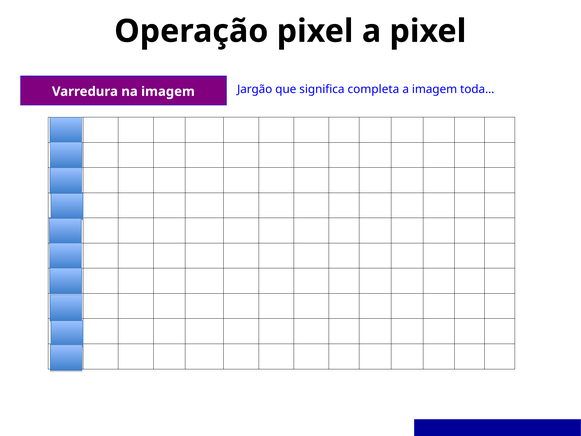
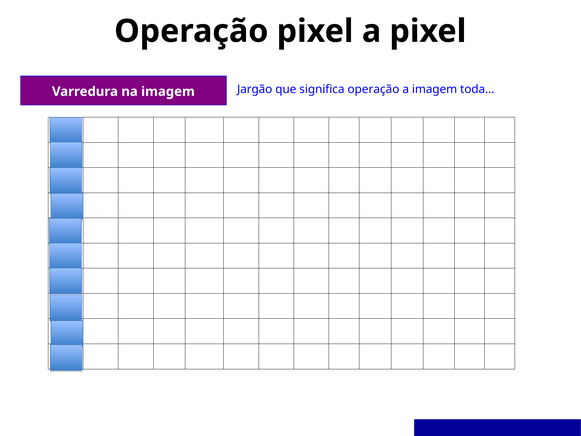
significa completa: completa -> operação
